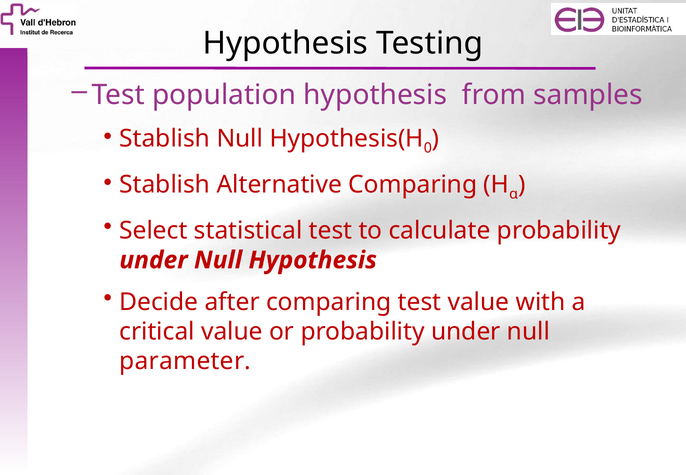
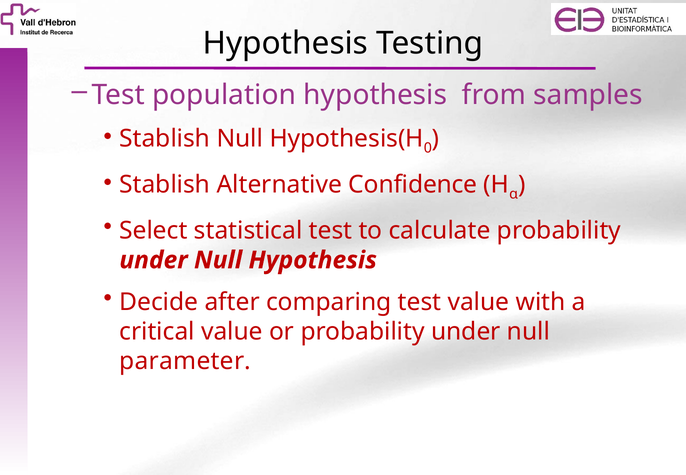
Alternative Comparing: Comparing -> Confidence
